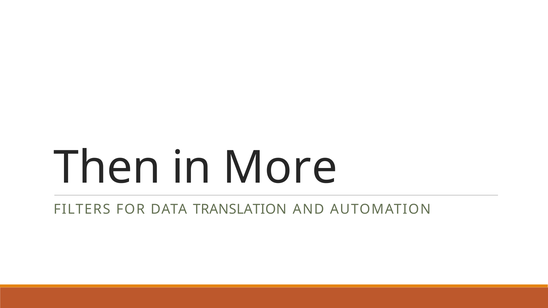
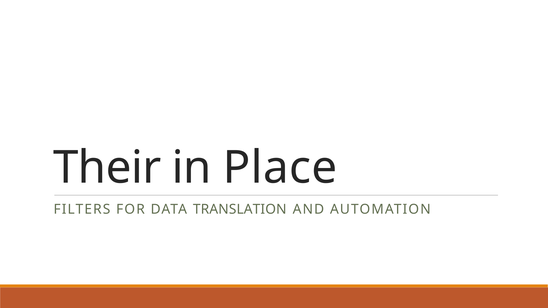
Then: Then -> Their
More: More -> Place
